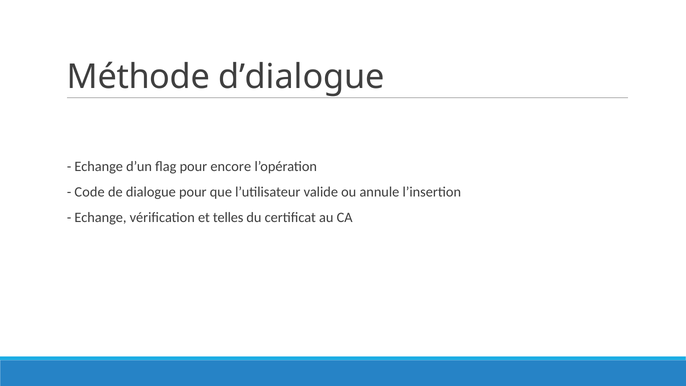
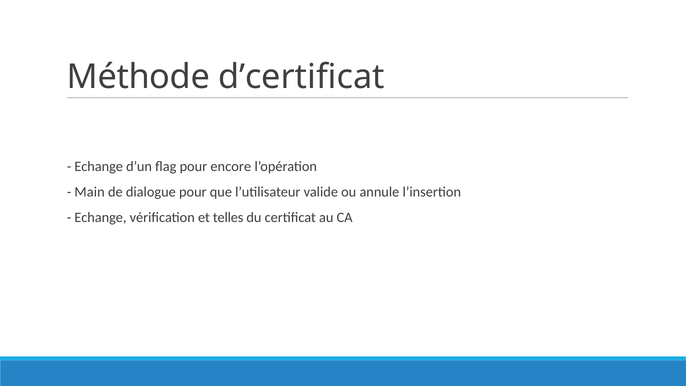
d’dialogue: d’dialogue -> d’certificat
Code: Code -> Main
